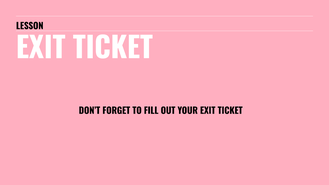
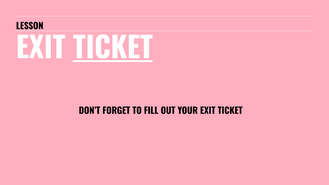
TICKET at (113, 49) underline: none -> present
